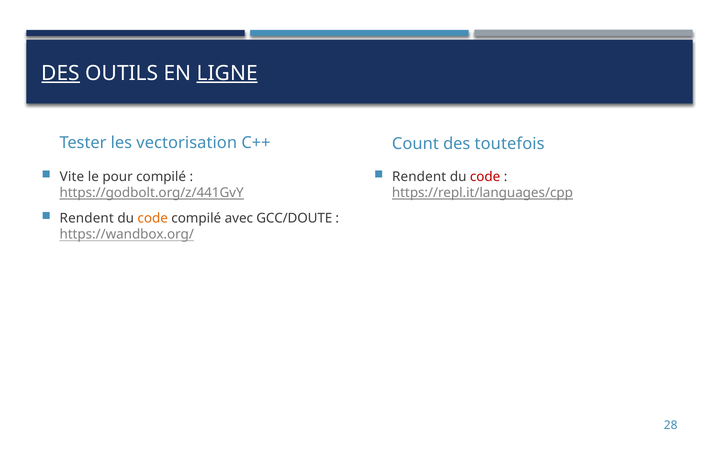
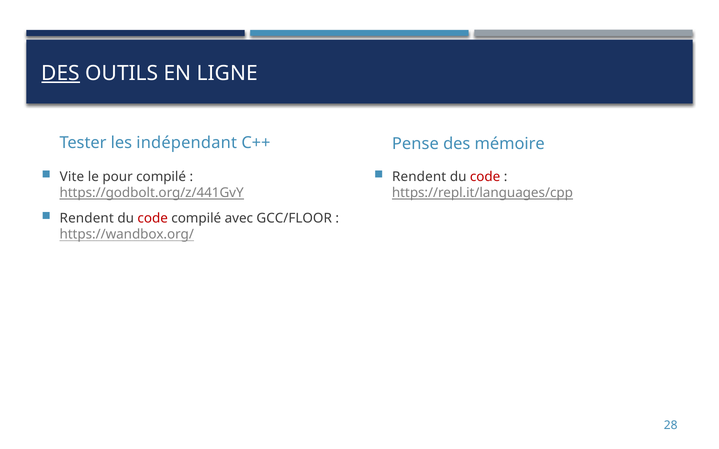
LIGNE underline: present -> none
vectorisation: vectorisation -> indépendant
Count: Count -> Pense
toutefois: toutefois -> mémoire
code at (153, 219) colour: orange -> red
GCC/DOUTE: GCC/DOUTE -> GCC/FLOOR
